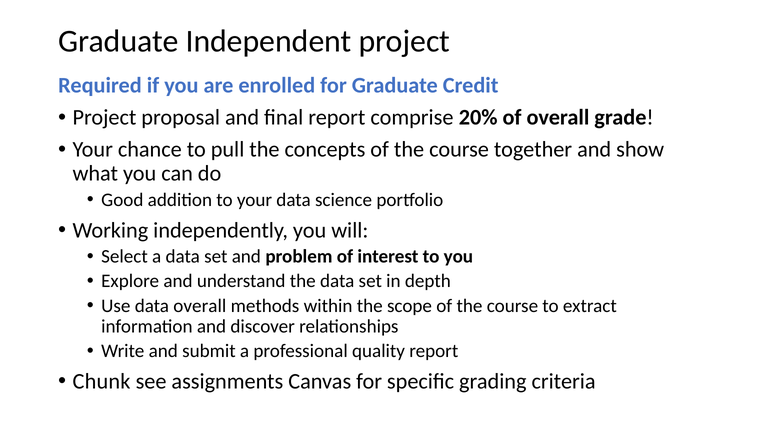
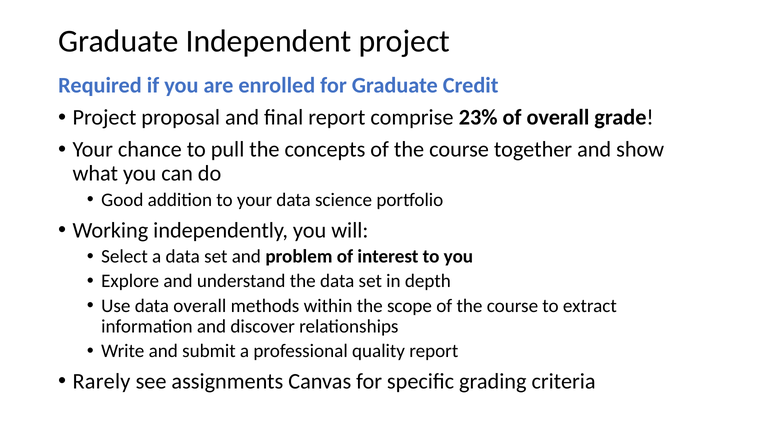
20%: 20% -> 23%
Chunk: Chunk -> Rarely
